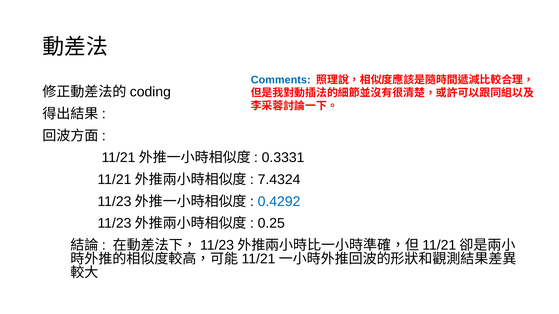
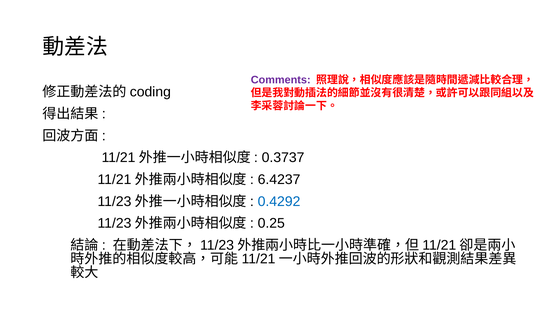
Comments colour: blue -> purple
0.3331: 0.3331 -> 0.3737
7.4324: 7.4324 -> 6.4237
